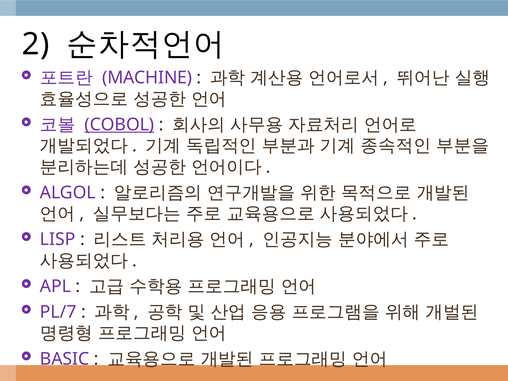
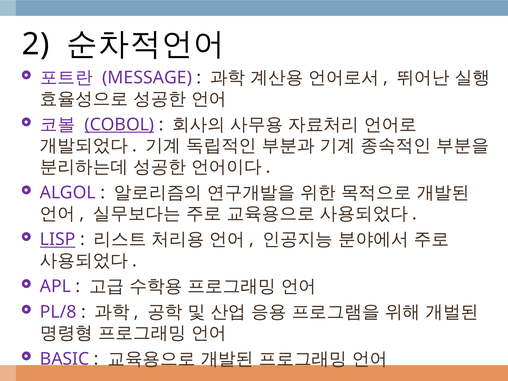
MACHINE: MACHINE -> MESSAGE
LISP underline: none -> present
PL/7: PL/7 -> PL/8
